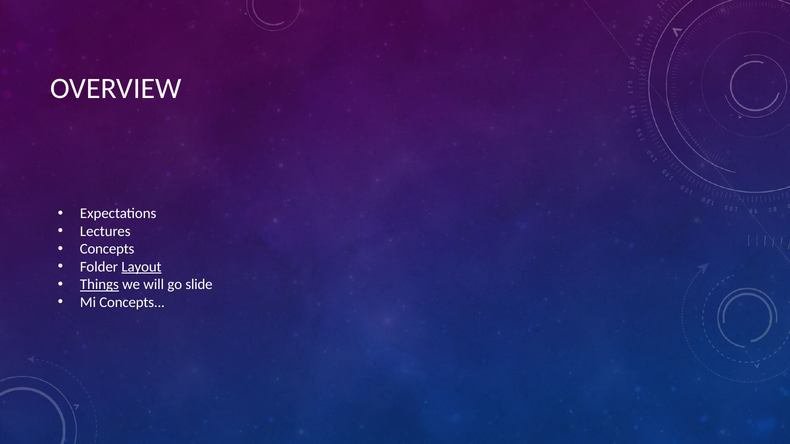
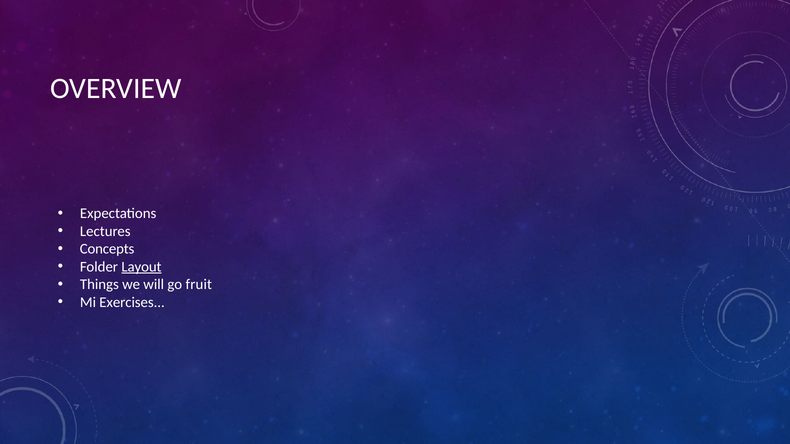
Things underline: present -> none
slide: slide -> fruit
Mi Concepts: Concepts -> Exercises
